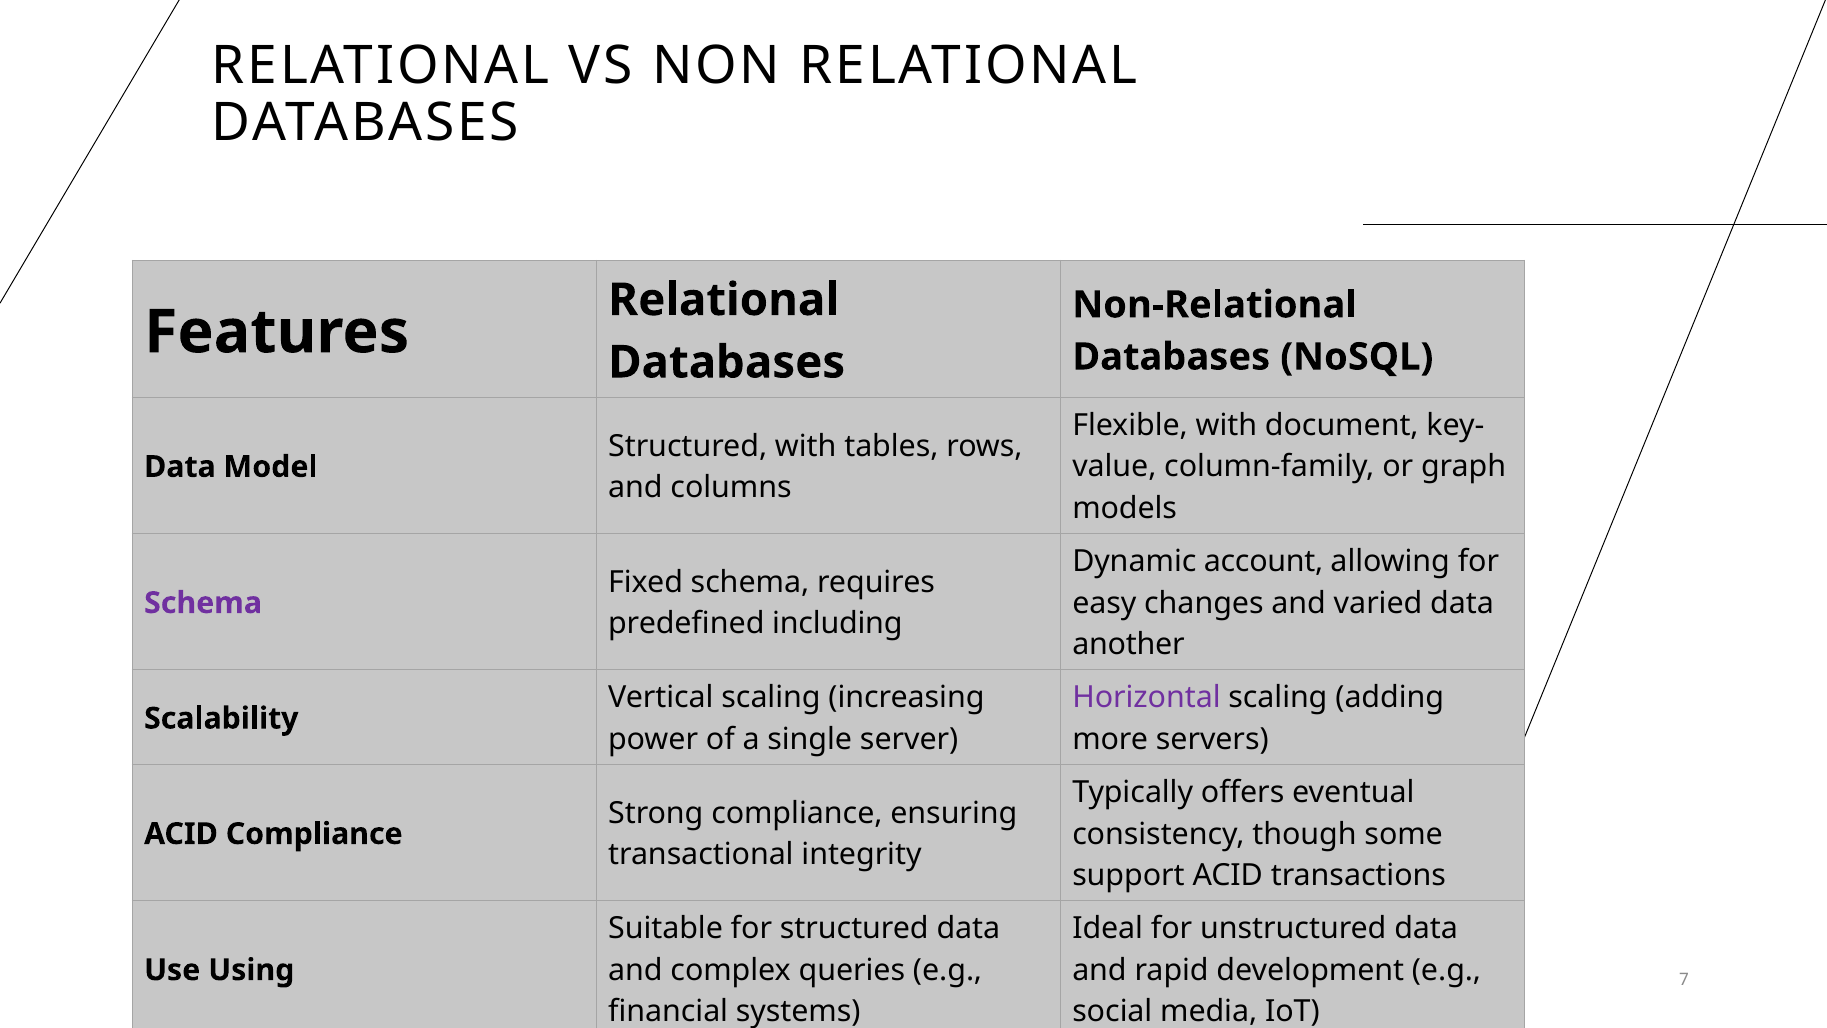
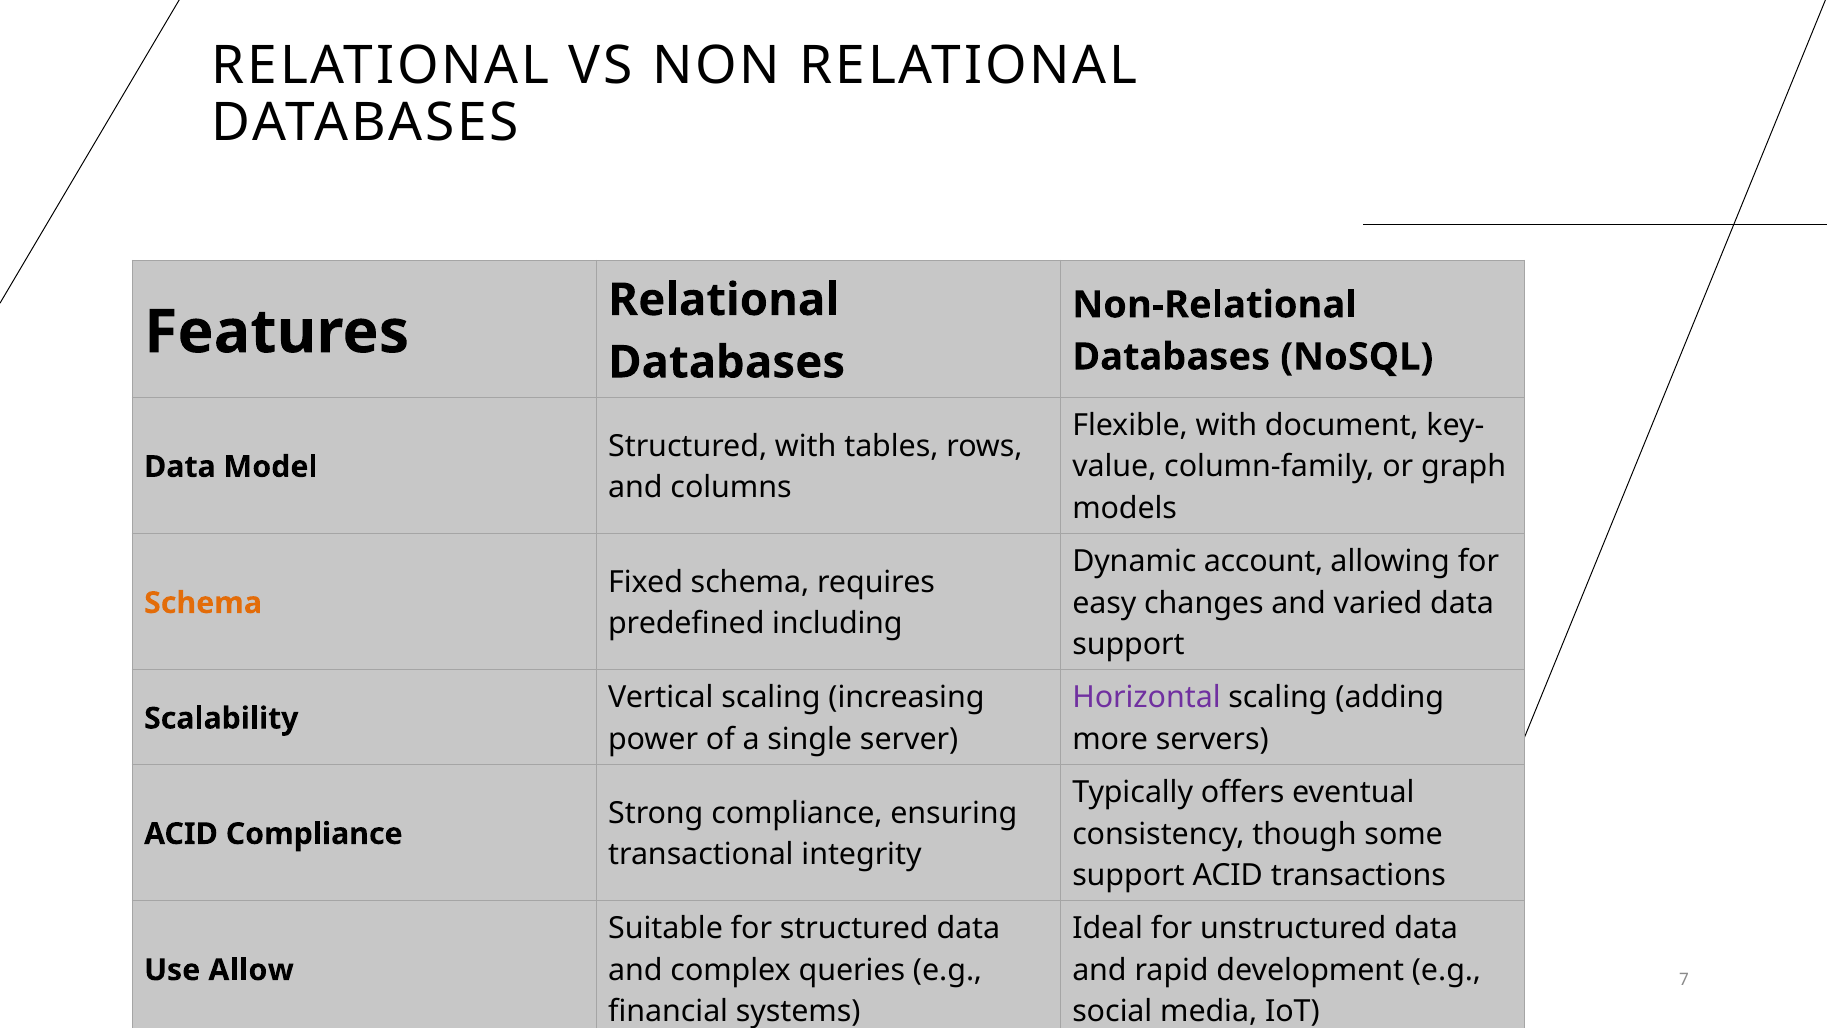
Schema at (203, 603) colour: purple -> orange
another at (1128, 644): another -> support
Using: Using -> Allow
